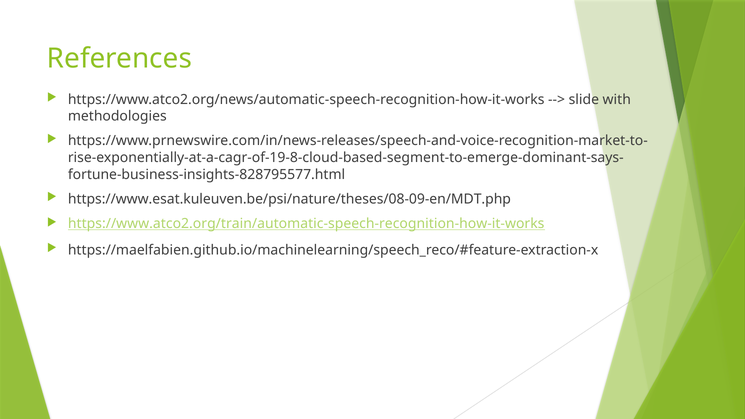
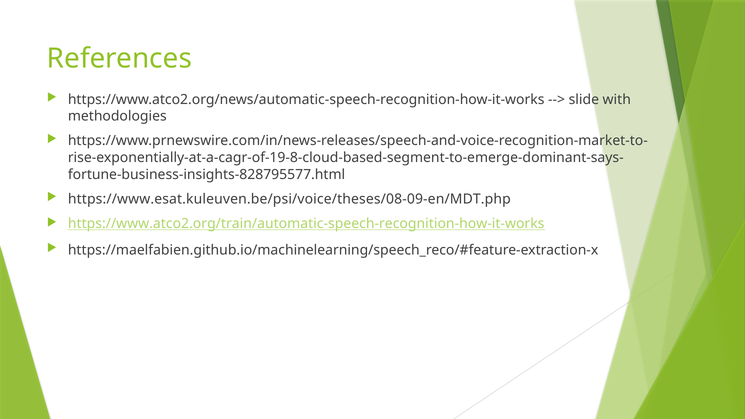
https://www.esat.kuleuven.be/psi/nature/theses/08-09-en/MDT.php: https://www.esat.kuleuven.be/psi/nature/theses/08-09-en/MDT.php -> https://www.esat.kuleuven.be/psi/voice/theses/08-09-en/MDT.php
